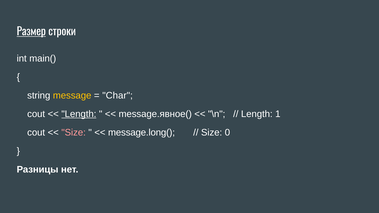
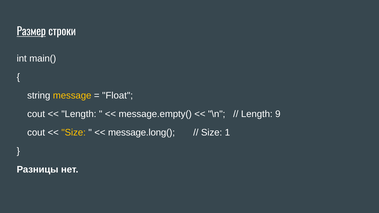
Char: Char -> Float
Length at (79, 114) underline: present -> none
message.явное(: message.явное( -> message.empty(
1: 1 -> 9
Size at (74, 133) colour: pink -> yellow
0: 0 -> 1
